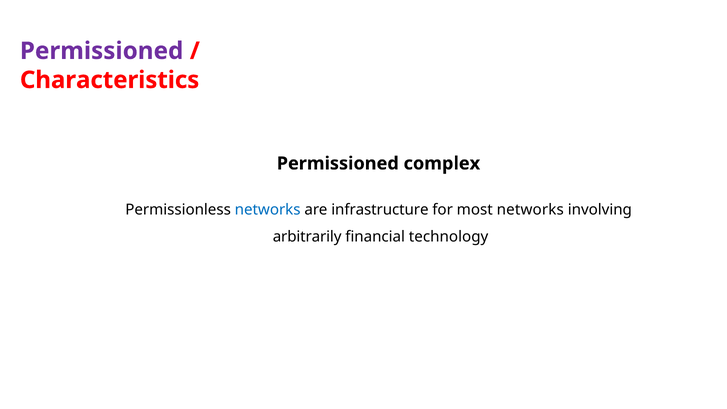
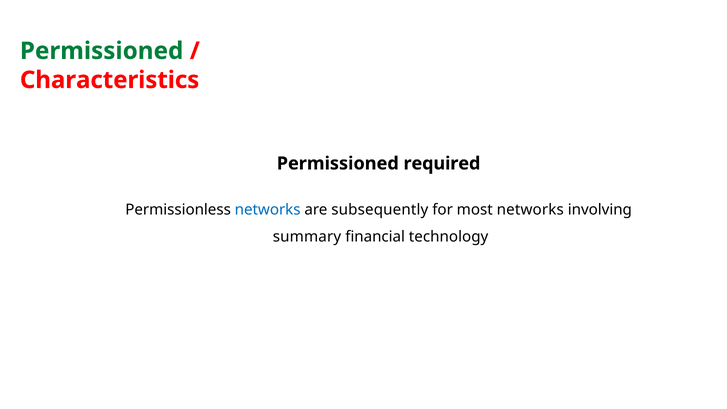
Permissioned at (102, 51) colour: purple -> green
complex: complex -> required
infrastructure: infrastructure -> subsequently
arbitrarily: arbitrarily -> summary
